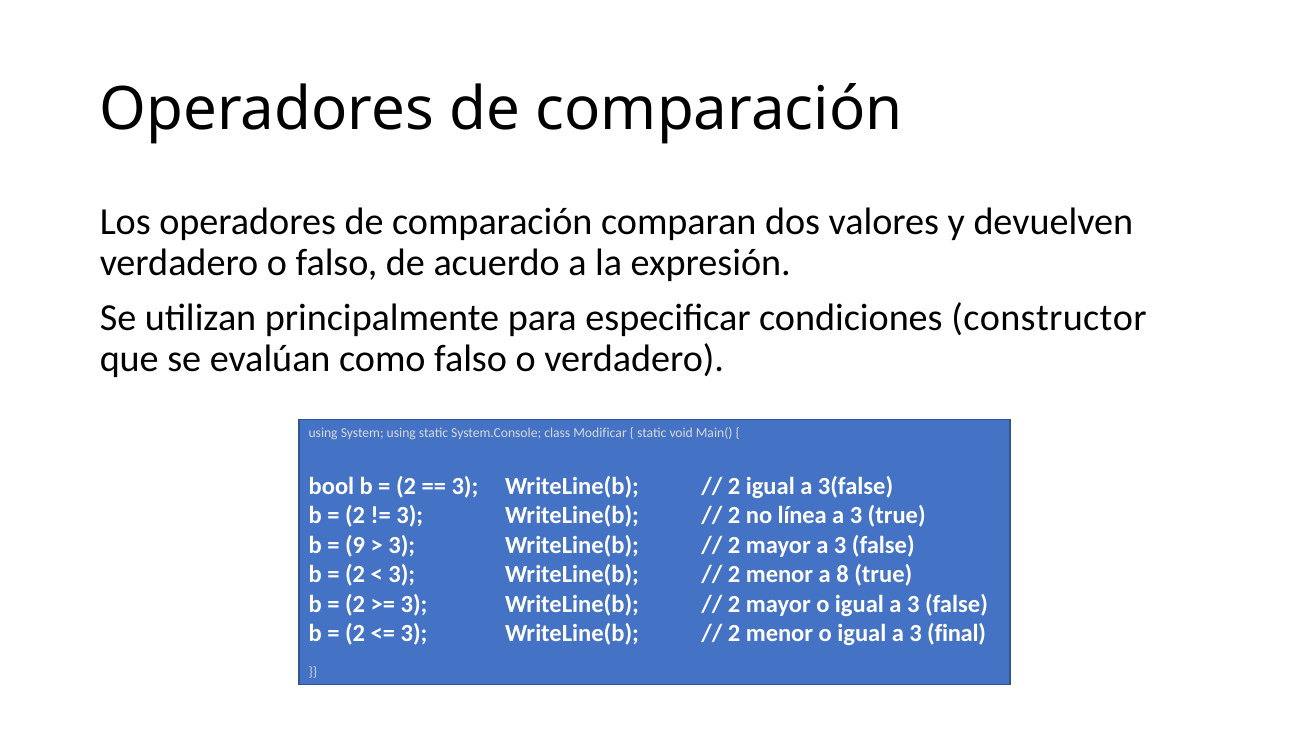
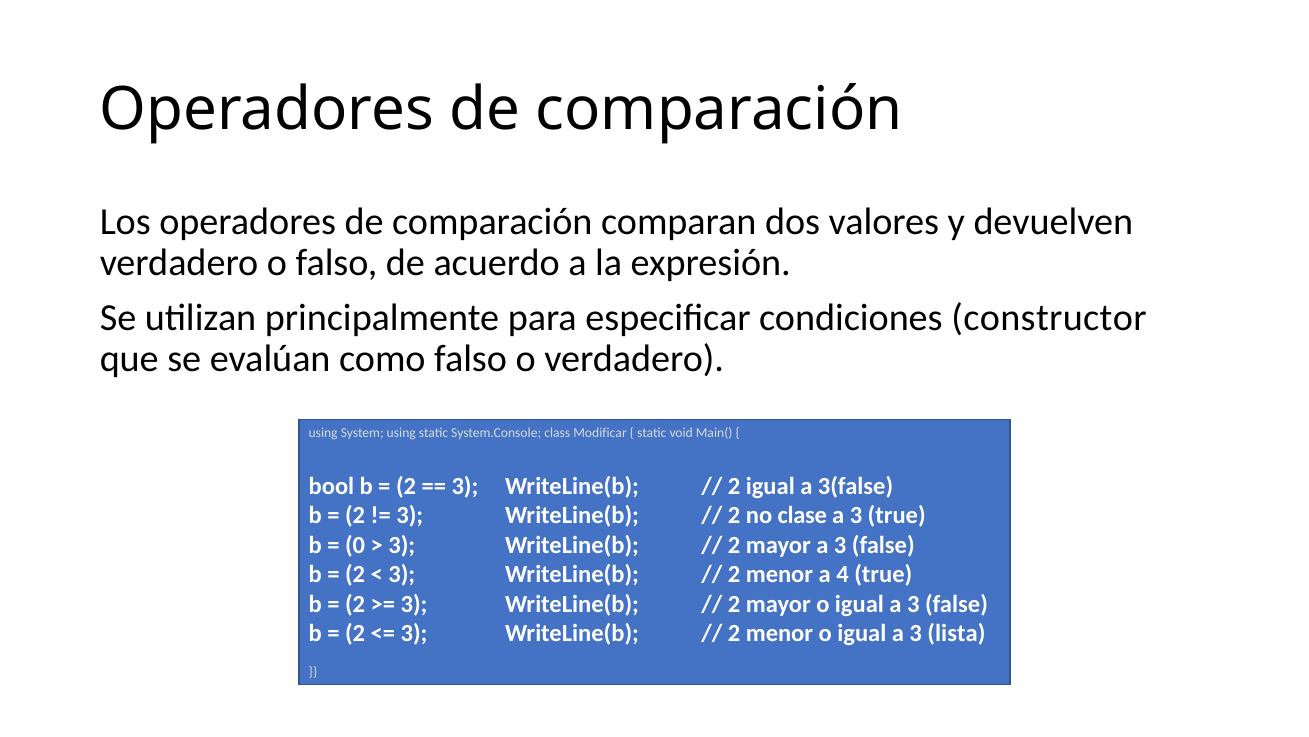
línea: línea -> clase
9: 9 -> 0
8: 8 -> 4
final: final -> lista
